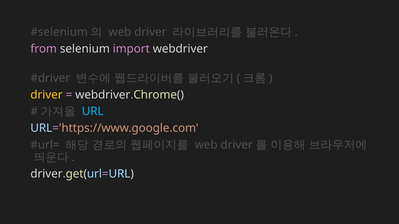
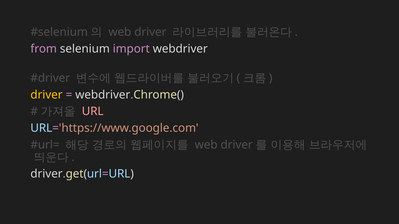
URL colour: light blue -> pink
